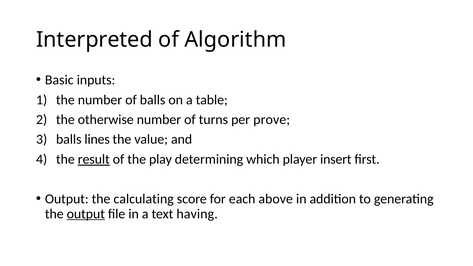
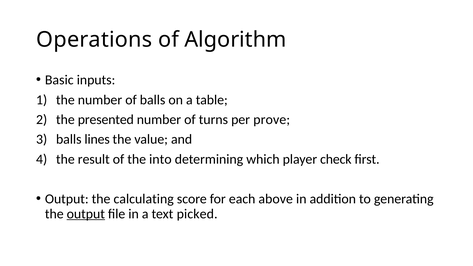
Interpreted: Interpreted -> Operations
otherwise: otherwise -> presented
result underline: present -> none
play: play -> into
insert: insert -> check
having: having -> picked
